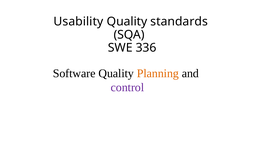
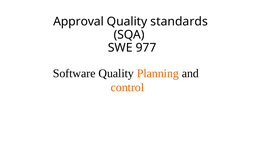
Usability: Usability -> Approval
336: 336 -> 977
control colour: purple -> orange
